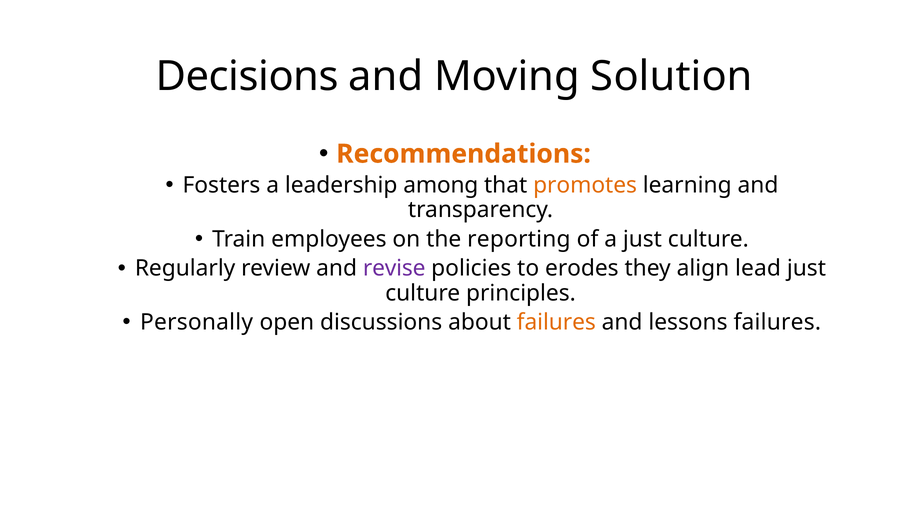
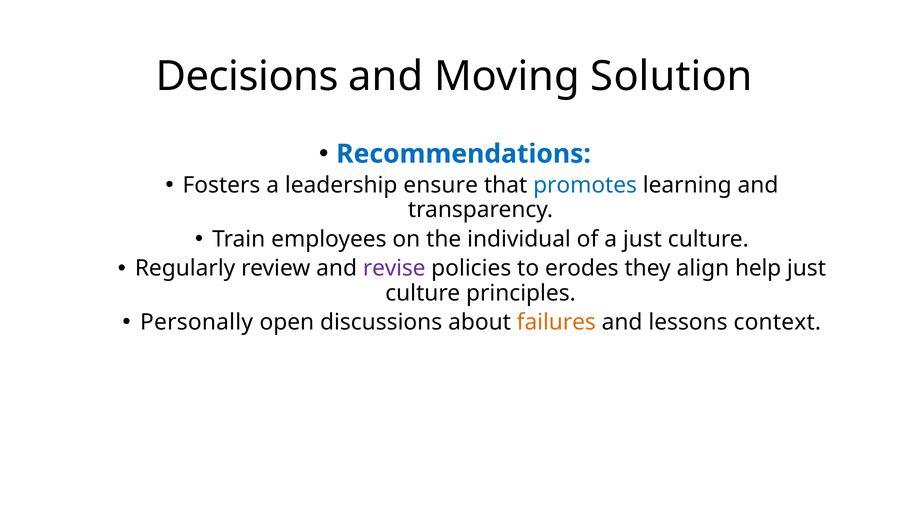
Recommendations colour: orange -> blue
among: among -> ensure
promotes colour: orange -> blue
reporting: reporting -> individual
lead: lead -> help
lessons failures: failures -> context
